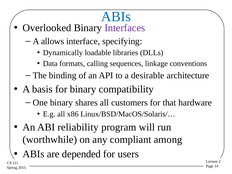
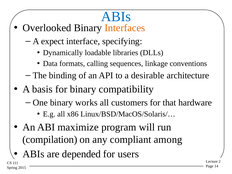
Interfaces colour: purple -> orange
allows: allows -> expect
shares: shares -> works
reliability: reliability -> maximize
worthwhile: worthwhile -> compilation
